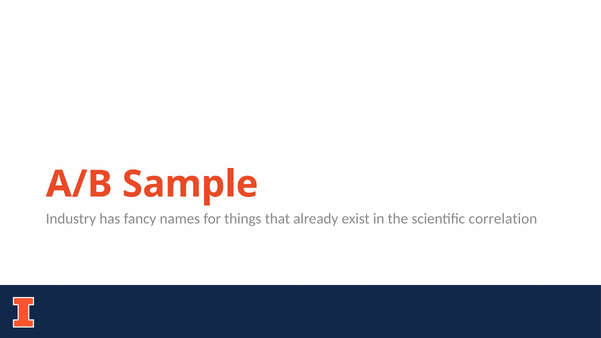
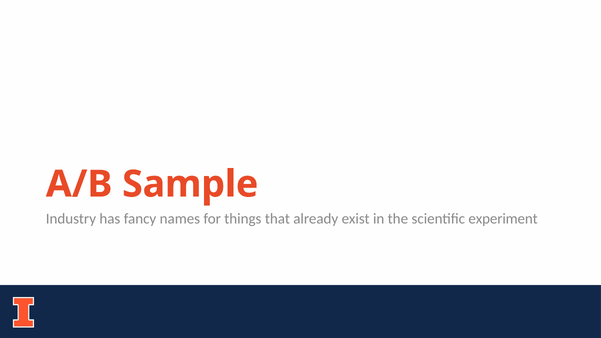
correlation: correlation -> experiment
